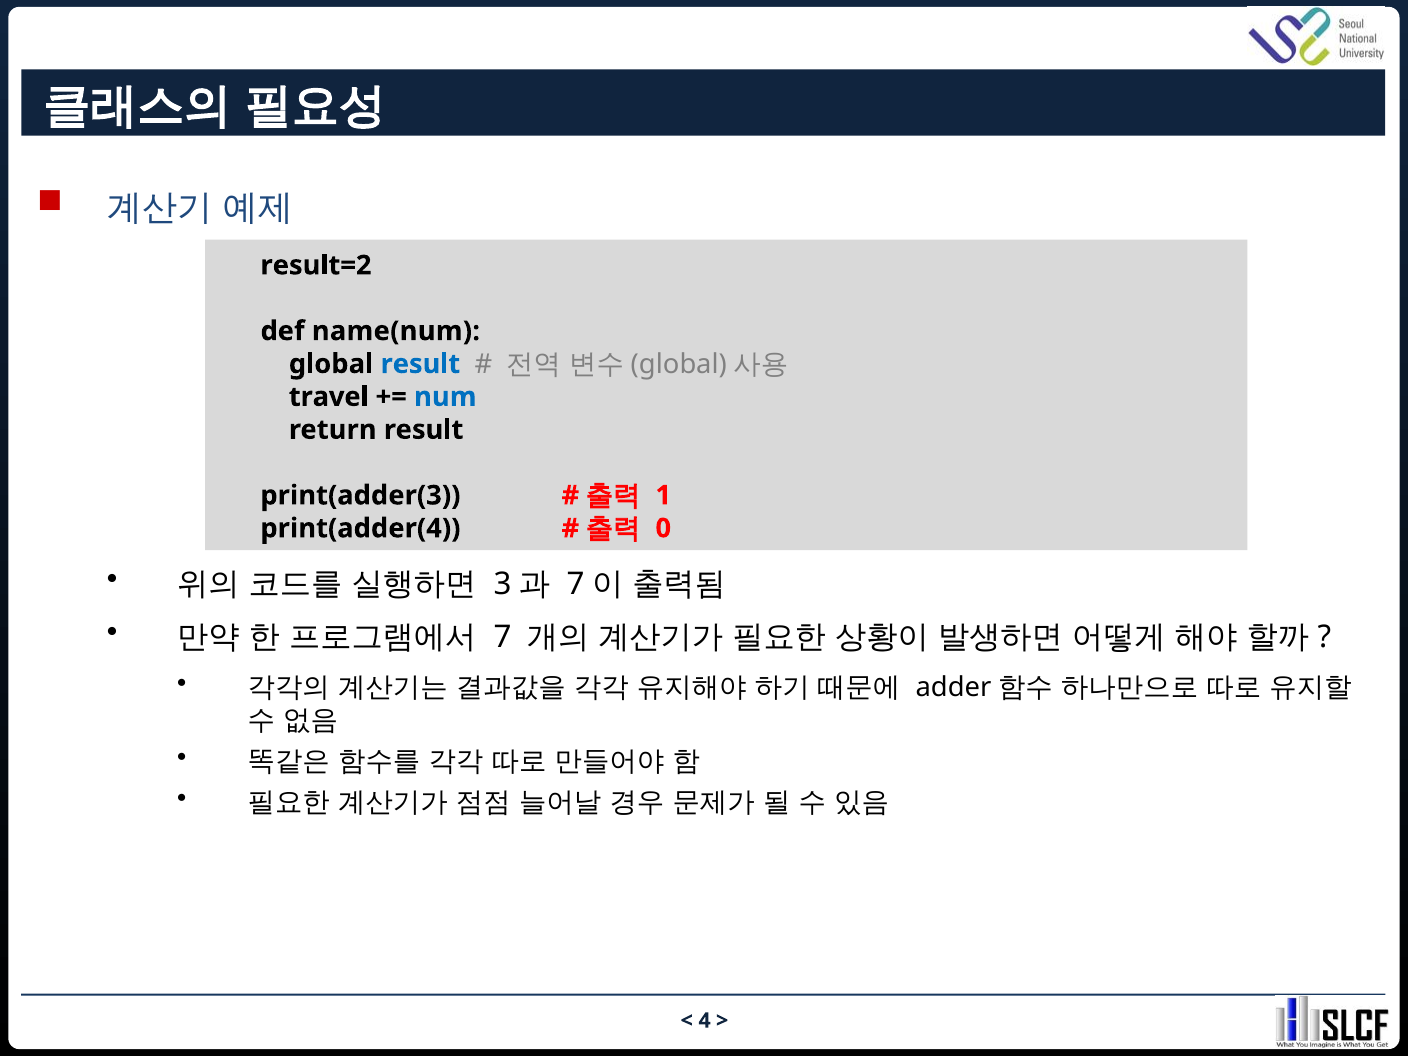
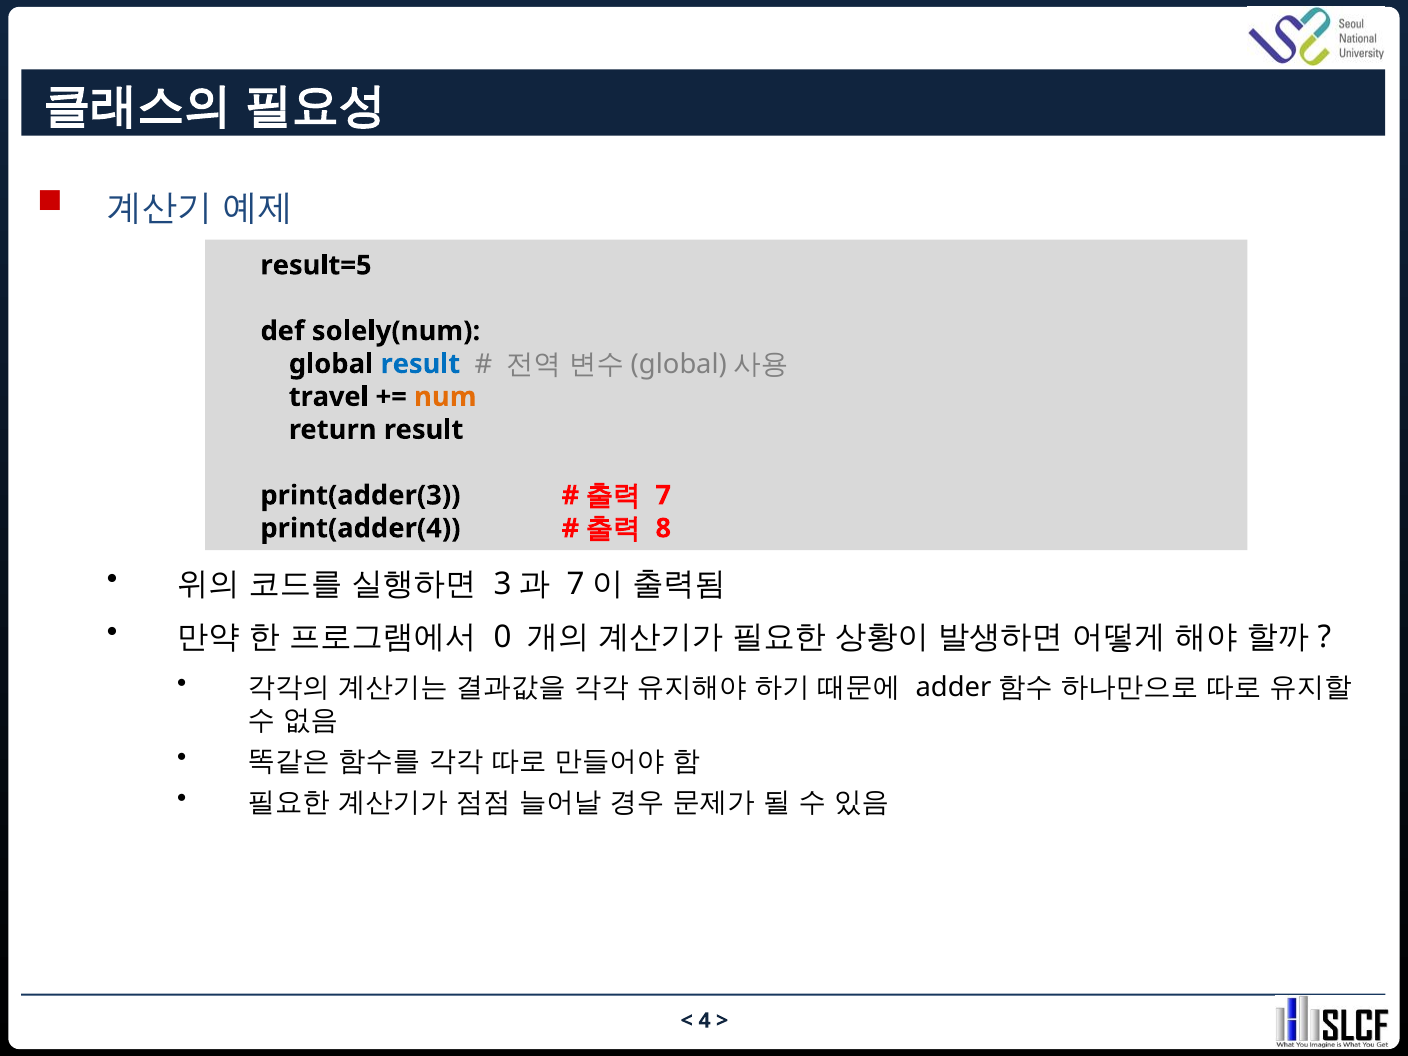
result=2: result=2 -> result=5
name(num: name(num -> solely(num
num colour: blue -> orange
1: 1 -> 7
0: 0 -> 8
7: 7 -> 0
